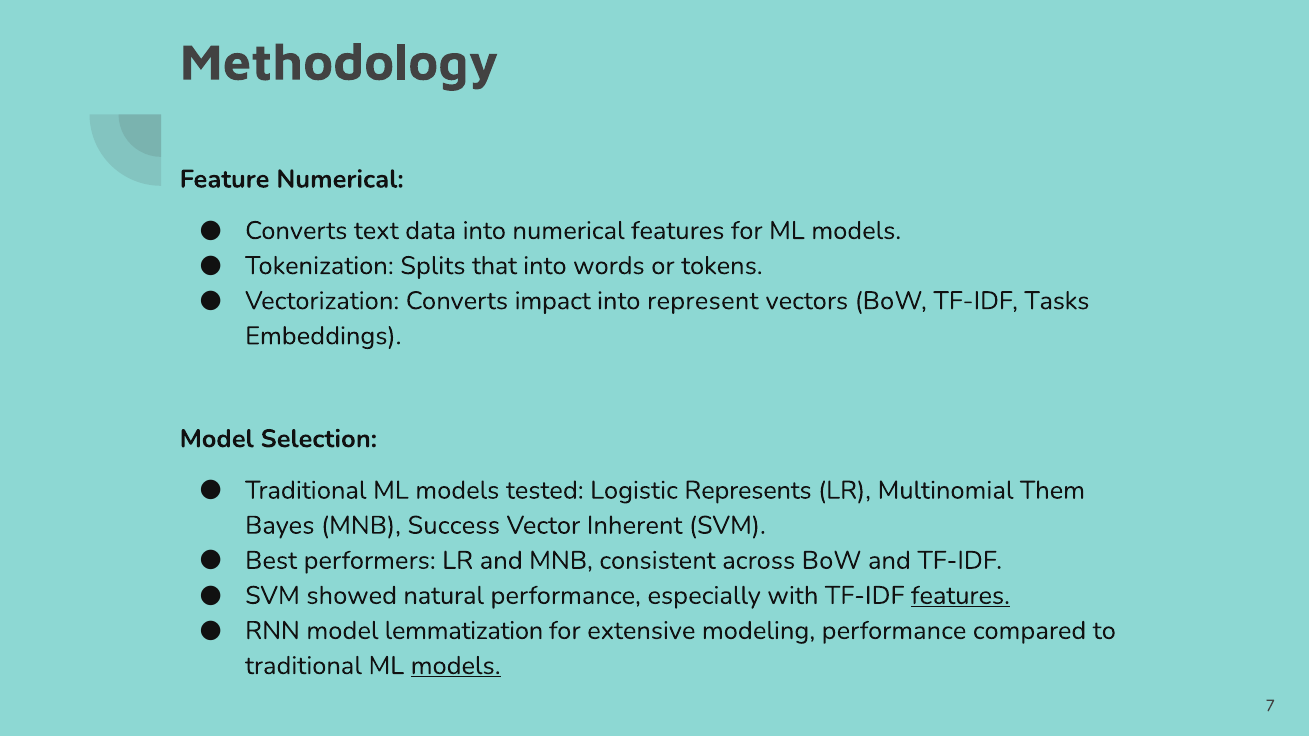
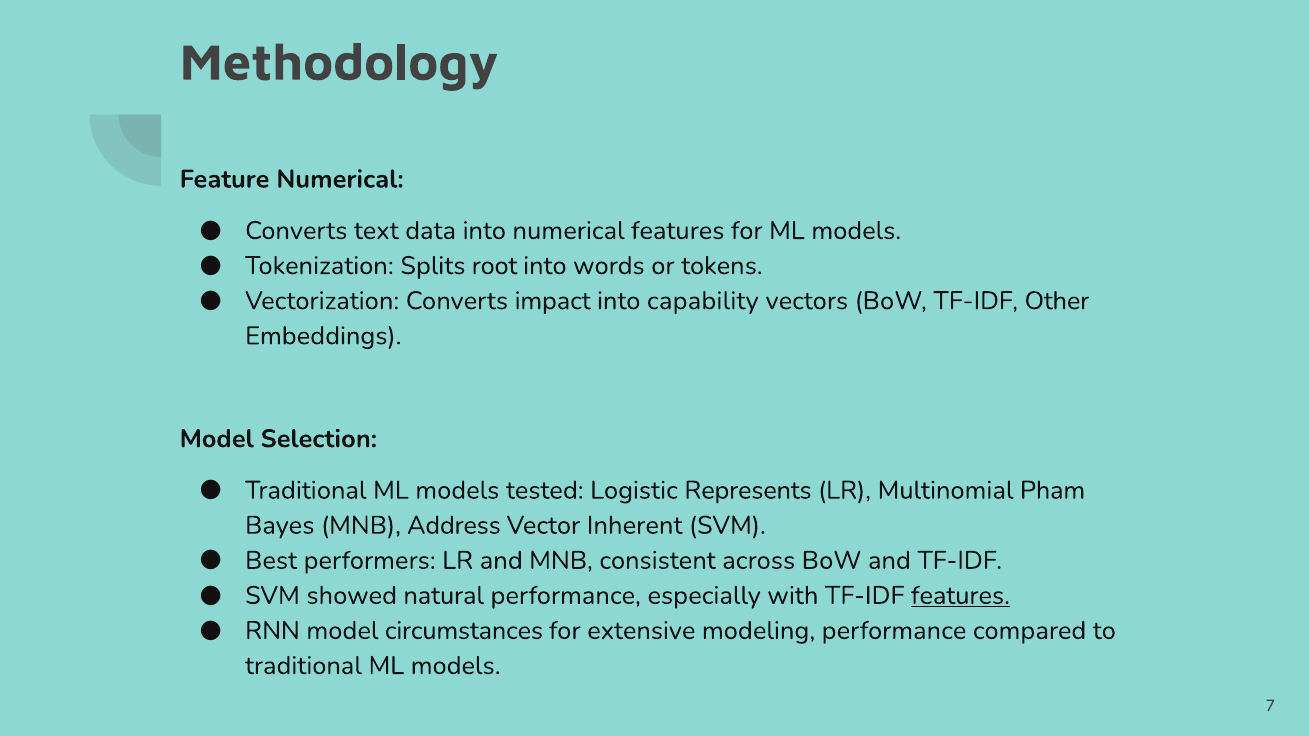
that: that -> root
represent: represent -> capability
Tasks: Tasks -> Other
Them: Them -> Pham
Success: Success -> Address
lemmatization: lemmatization -> circumstances
models at (456, 666) underline: present -> none
